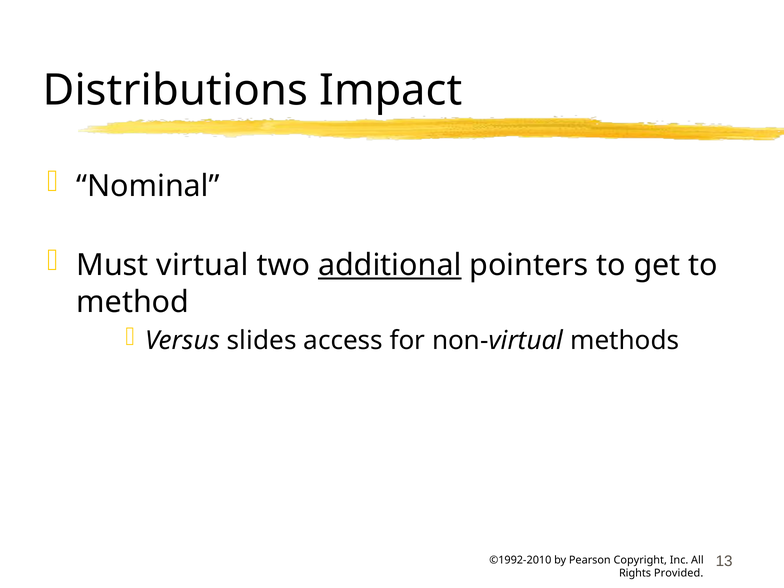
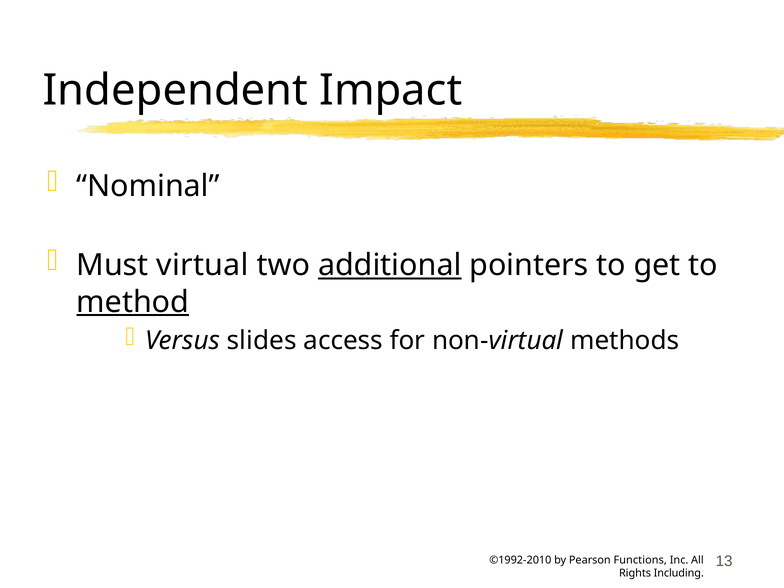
Distributions: Distributions -> Independent
method underline: none -> present
Copyright: Copyright -> Functions
Provided: Provided -> Including
